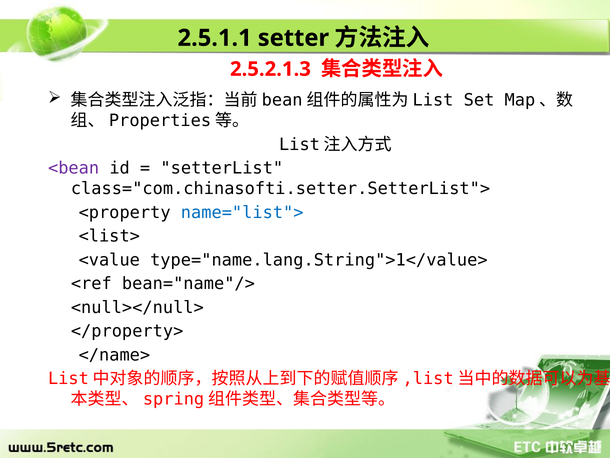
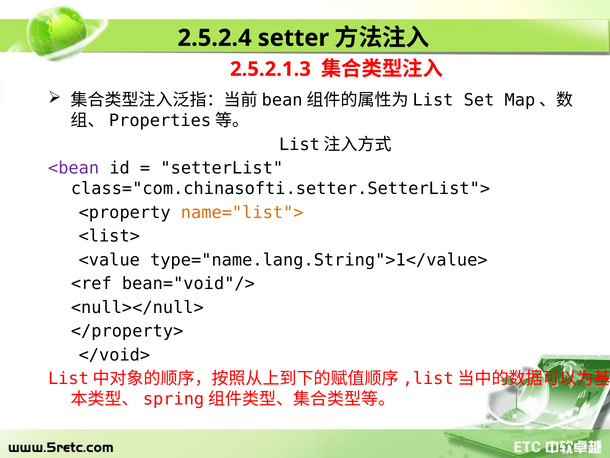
2.5.1.1: 2.5.1.1 -> 2.5.2.4
name="list"> colour: blue -> orange
bean="name"/>: bean="name"/> -> bean="void"/>
</name>: </name> -> </void>
